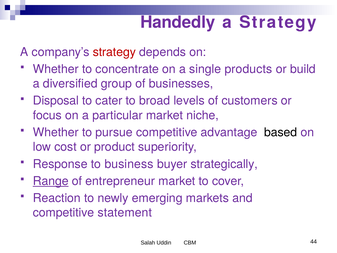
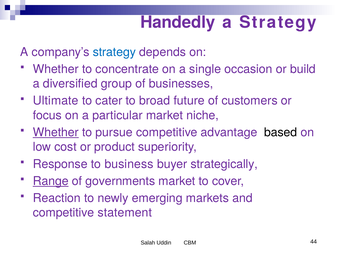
strategy at (114, 52) colour: red -> blue
products: products -> occasion
Disposal: Disposal -> Ultimate
levels: levels -> future
Whether at (56, 132) underline: none -> present
entrepreneur: entrepreneur -> governments
